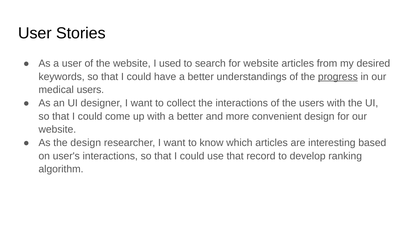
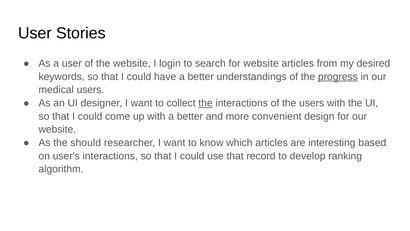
used: used -> login
the at (206, 103) underline: none -> present
the design: design -> should
